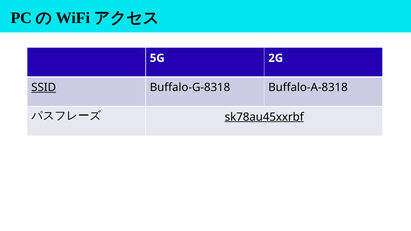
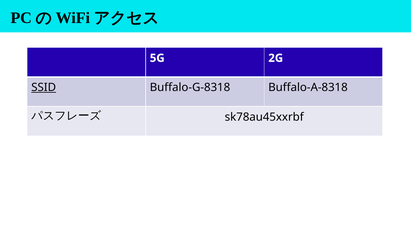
sk78au45xxrbf underline: present -> none
